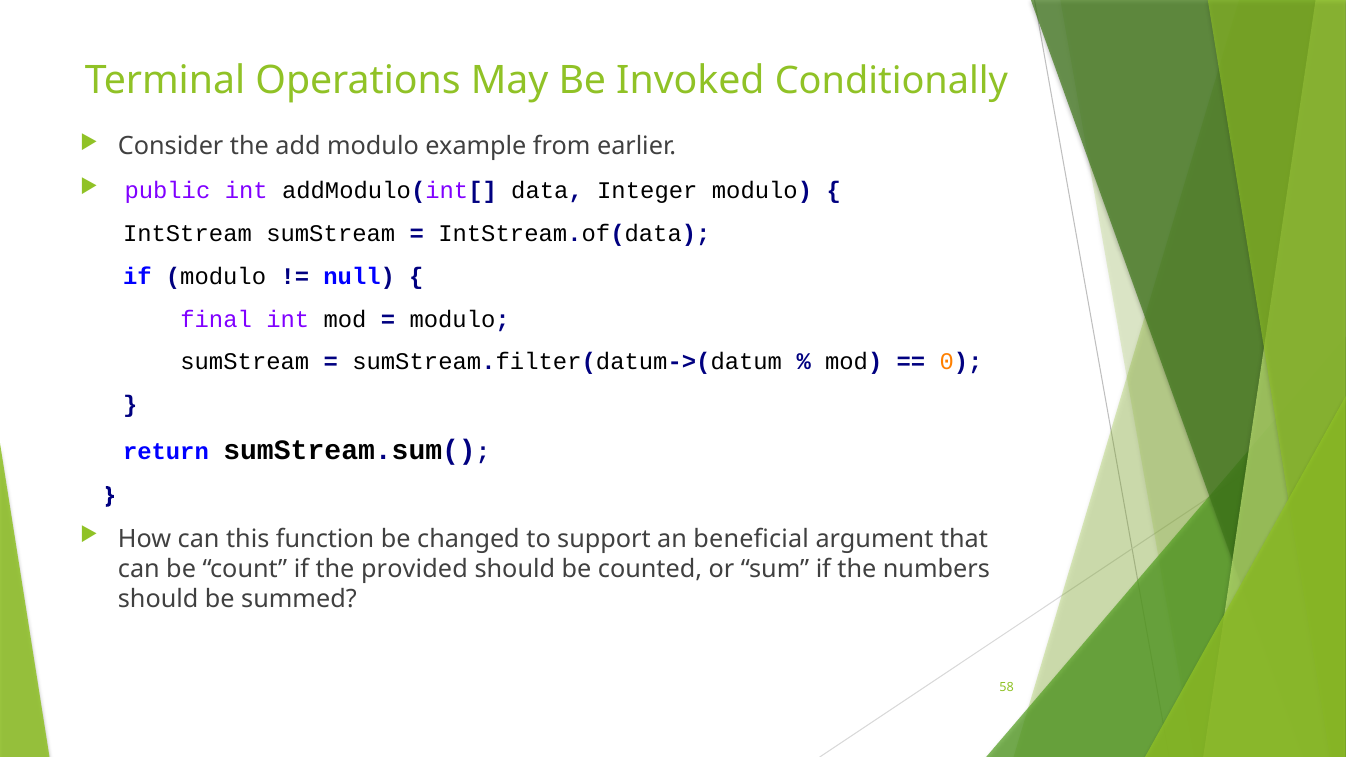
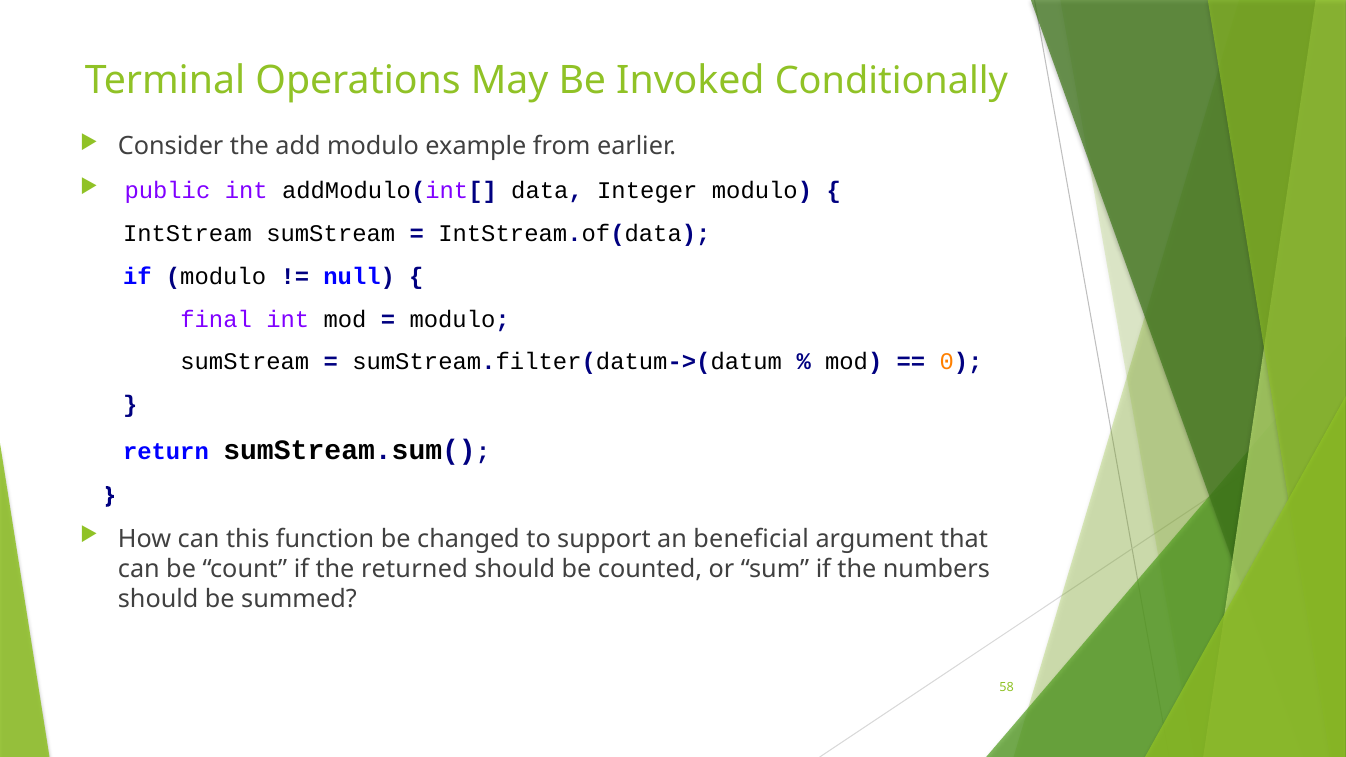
provided: provided -> returned
